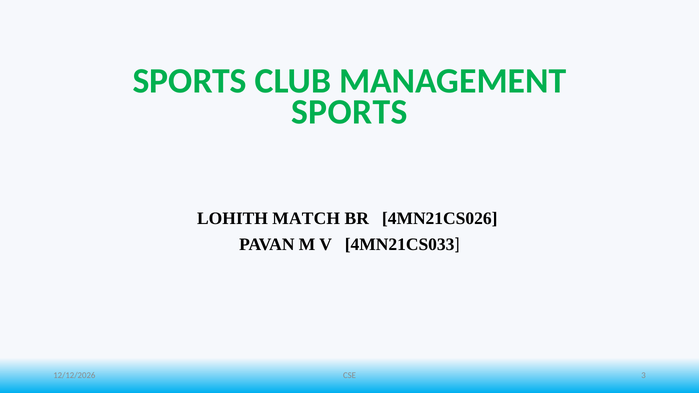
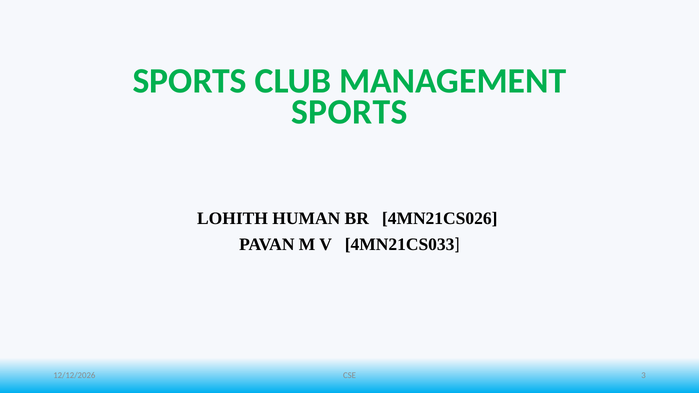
MATCH: MATCH -> HUMAN
